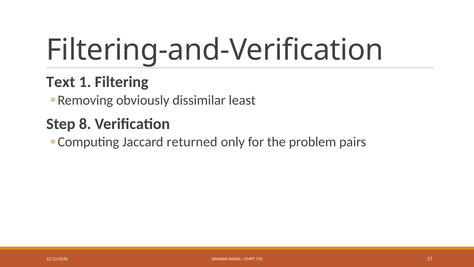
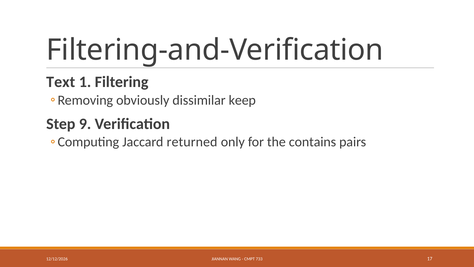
least: least -> keep
8: 8 -> 9
problem: problem -> contains
